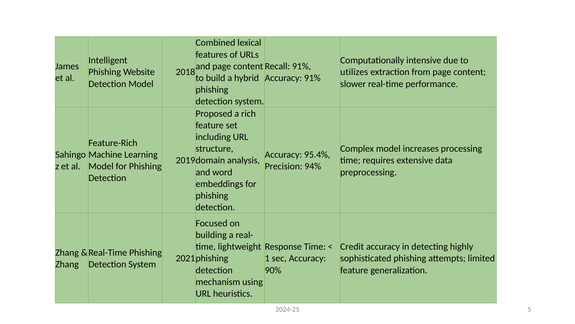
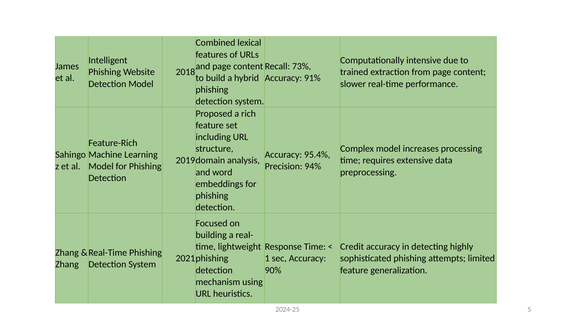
Recall 91%: 91% -> 73%
utilizes: utilizes -> trained
